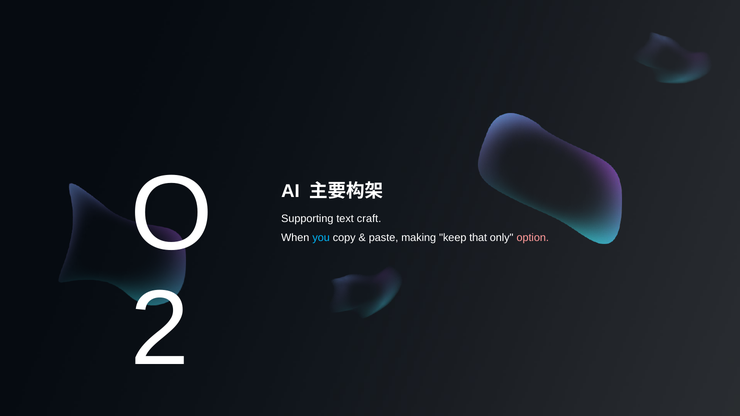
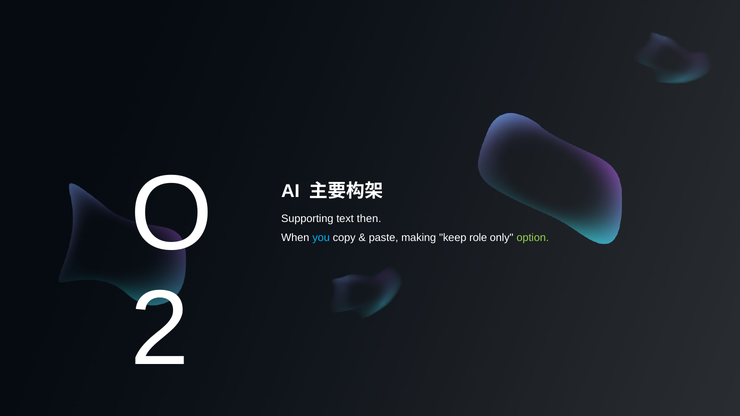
craft: craft -> then
that: that -> role
option colour: pink -> light green
